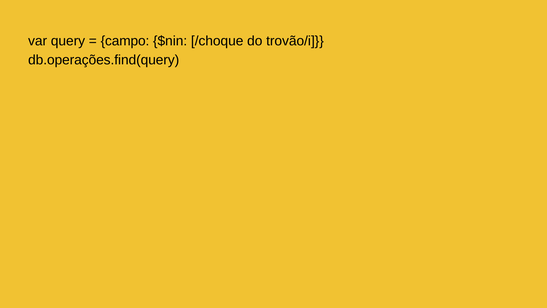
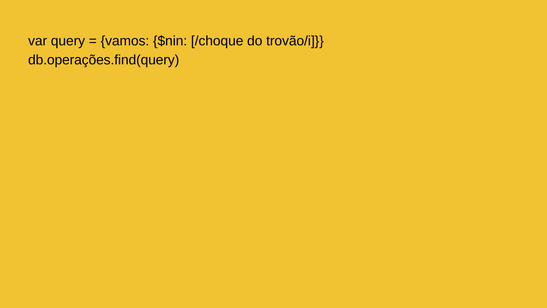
campo: campo -> vamos
